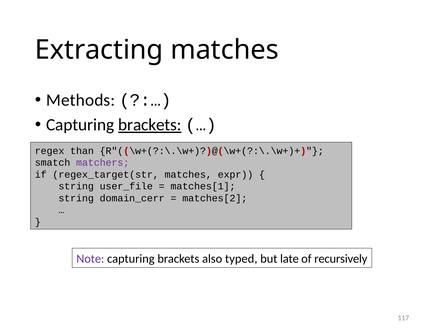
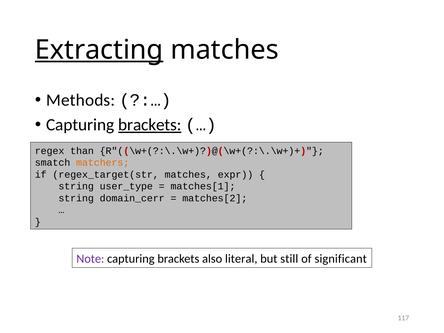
Extracting underline: none -> present
matchers colour: purple -> orange
user_file: user_file -> user_type
typed: typed -> literal
late: late -> still
recursively: recursively -> significant
